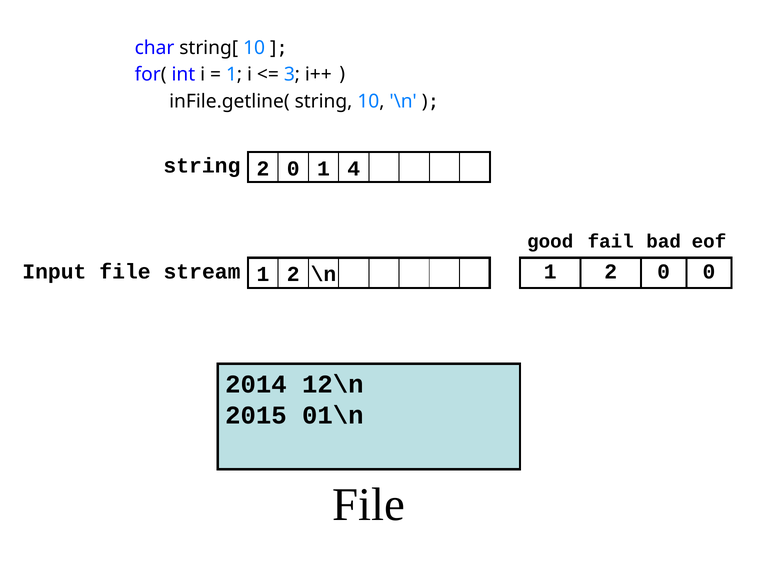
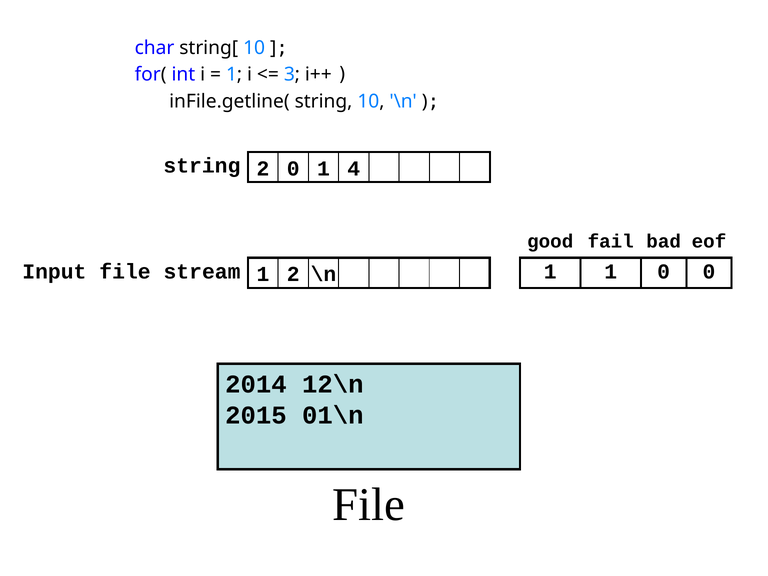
stream 1 2: 2 -> 1
